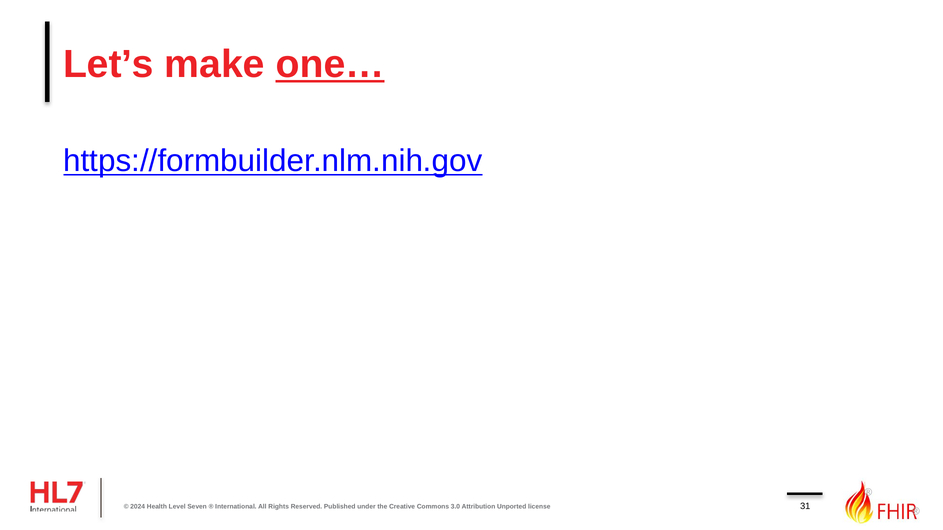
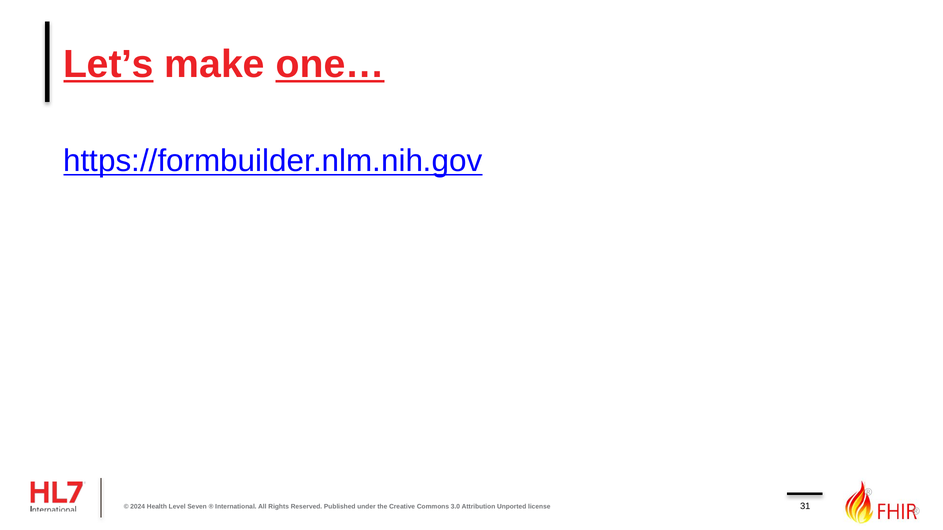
Let’s underline: none -> present
